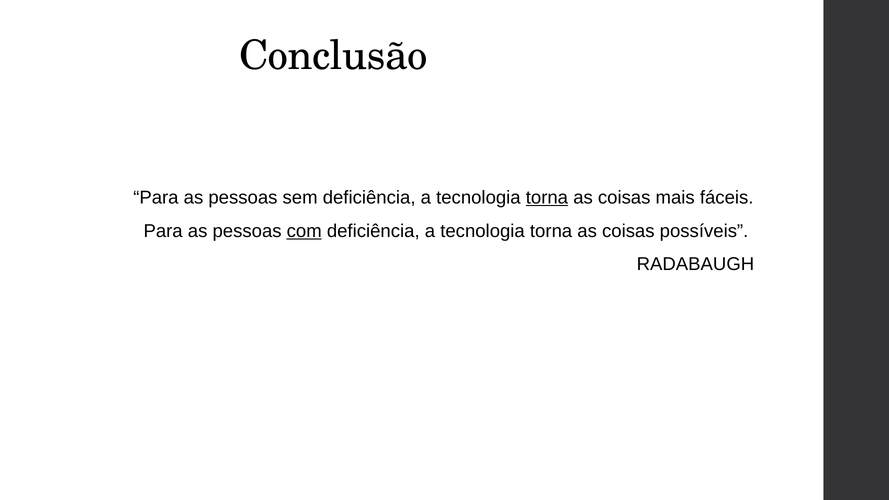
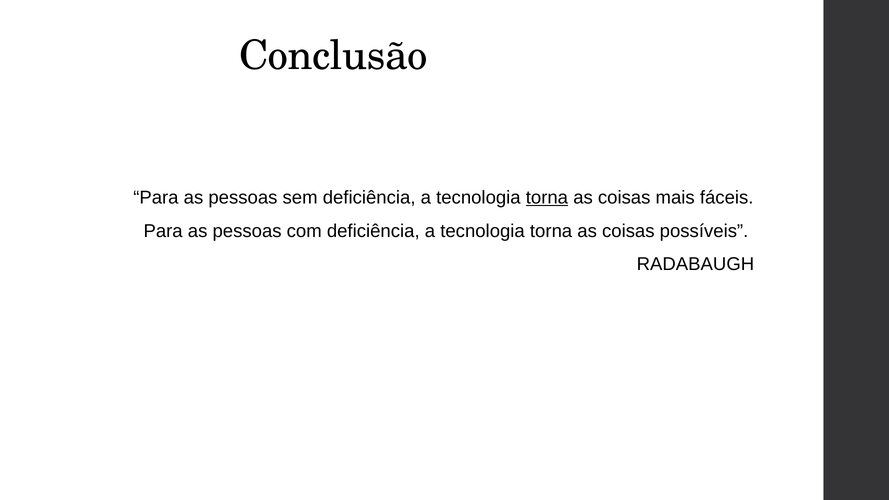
com underline: present -> none
